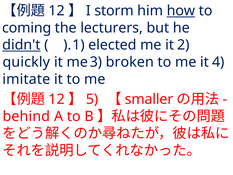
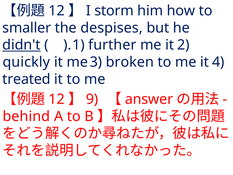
how underline: present -> none
coming: coming -> smaller
lecturers: lecturers -> despises
elected: elected -> further
imitate: imitate -> treated
5: 5 -> 9
smaller: smaller -> answer
